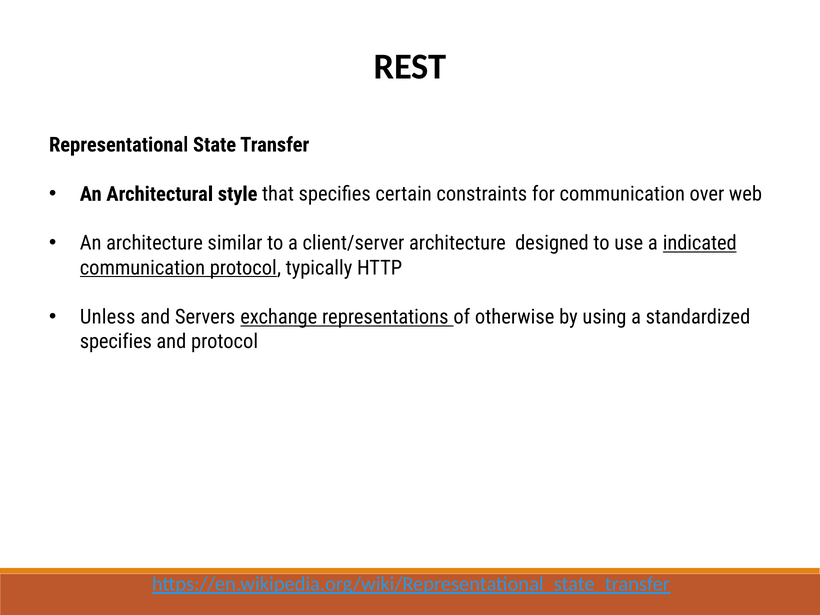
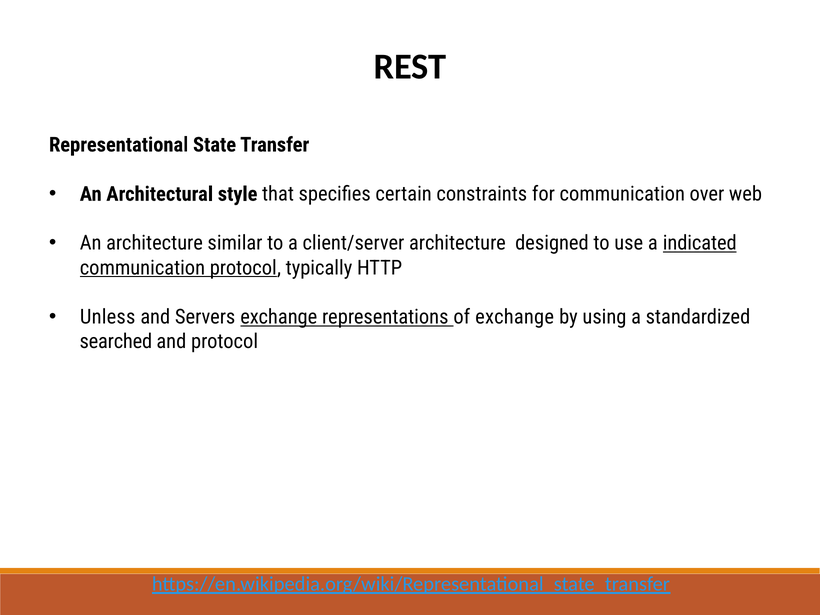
of otherwise: otherwise -> exchange
specifies at (116, 342): specifies -> searched
